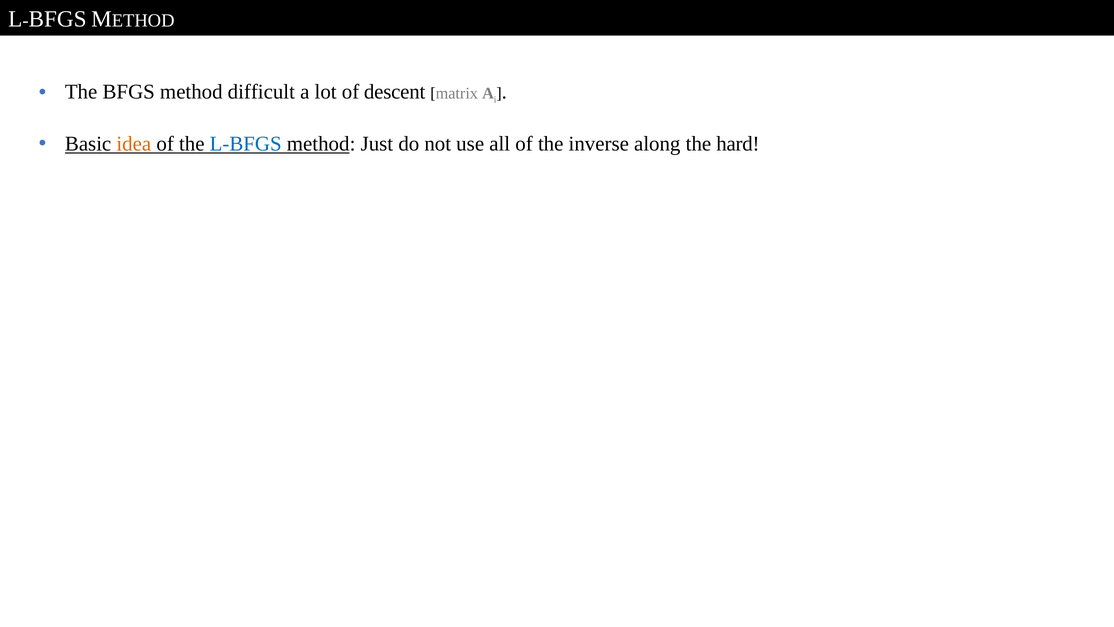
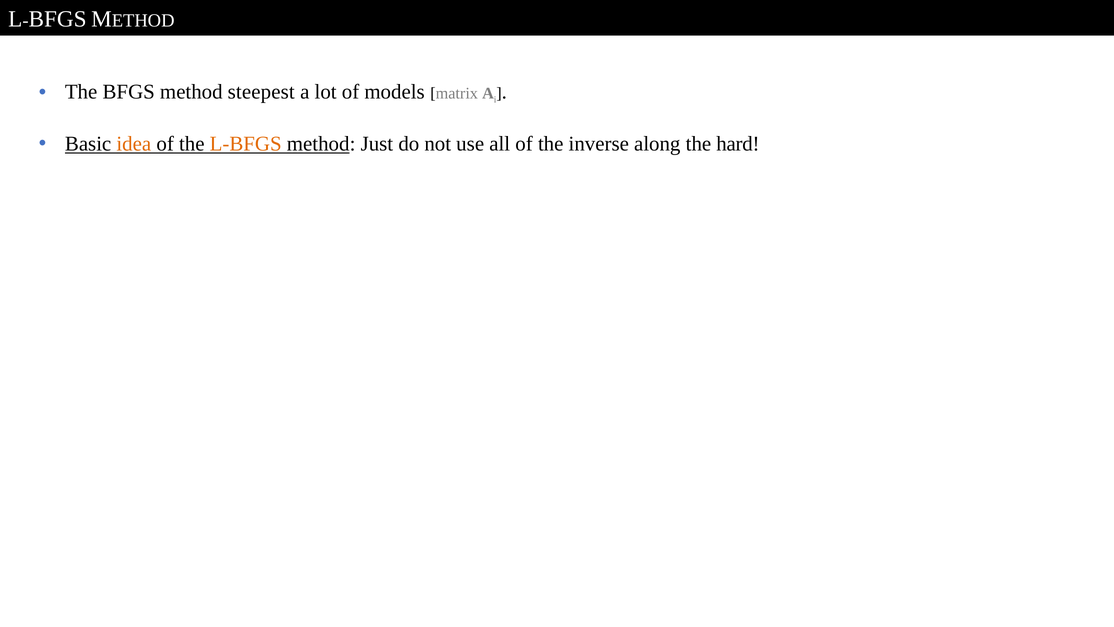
difficult: difficult -> steepest
descent: descent -> models
L-BFGS colour: blue -> orange
